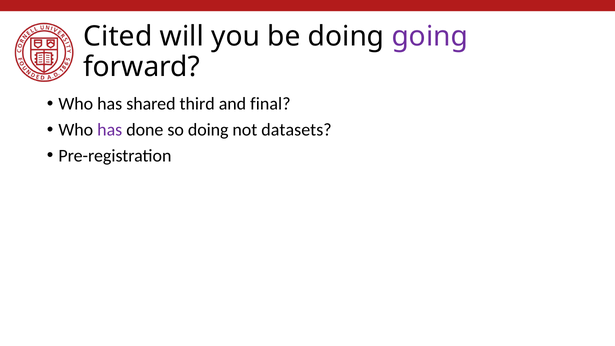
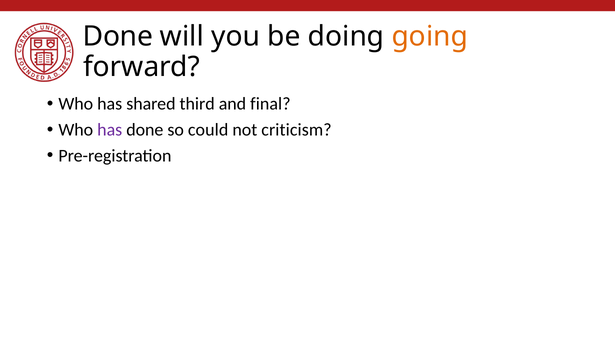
Cited at (118, 36): Cited -> Done
going colour: purple -> orange
so doing: doing -> could
datasets: datasets -> criticism
